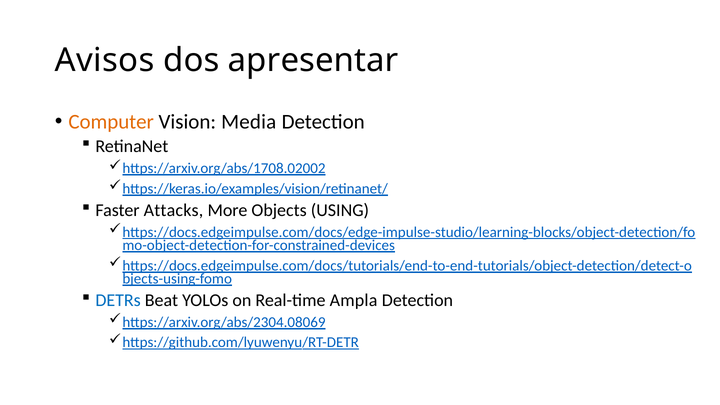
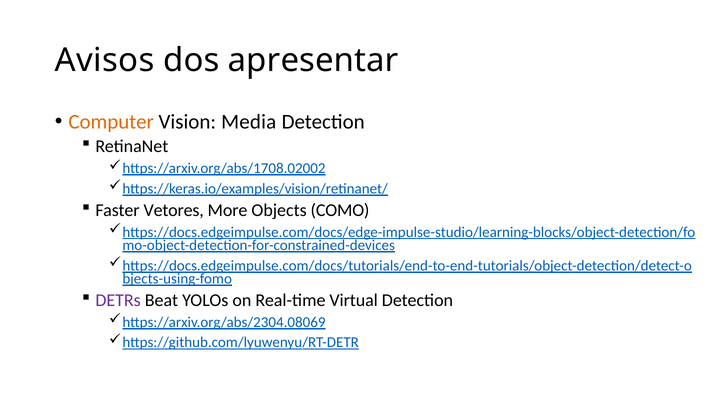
Attacks: Attacks -> Vetores
USING: USING -> COMO
DETRs colour: blue -> purple
Ampla: Ampla -> Virtual
